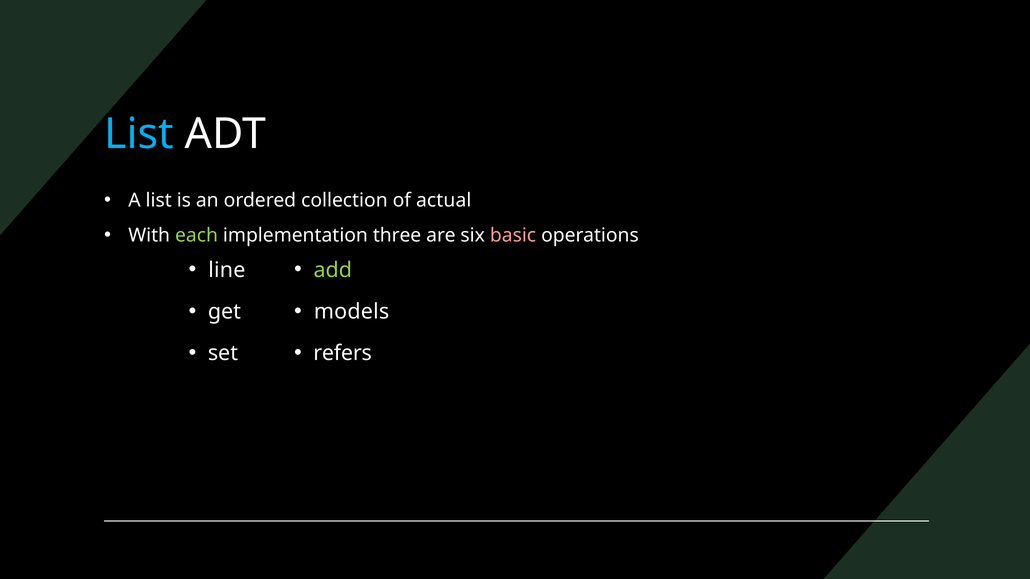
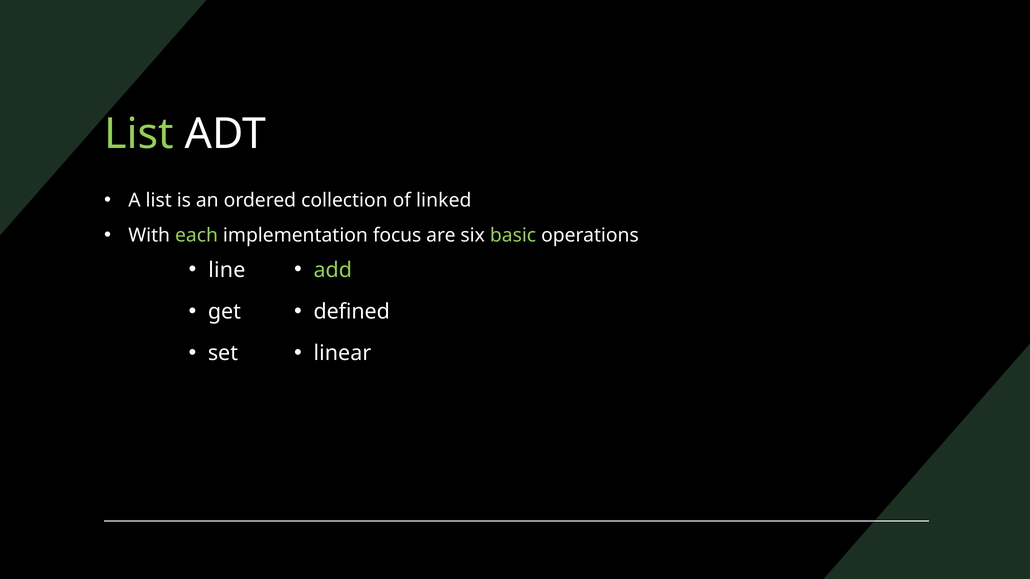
List at (139, 134) colour: light blue -> light green
actual: actual -> linked
three: three -> focus
basic colour: pink -> light green
models: models -> defined
refers: refers -> linear
